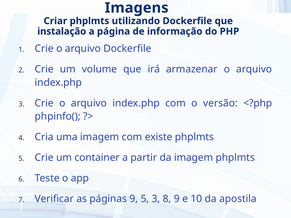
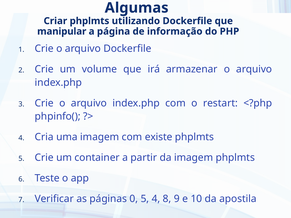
Imagens: Imagens -> Algumas
instalação: instalação -> manipular
versão: versão -> restart
páginas 9: 9 -> 0
5 3: 3 -> 4
